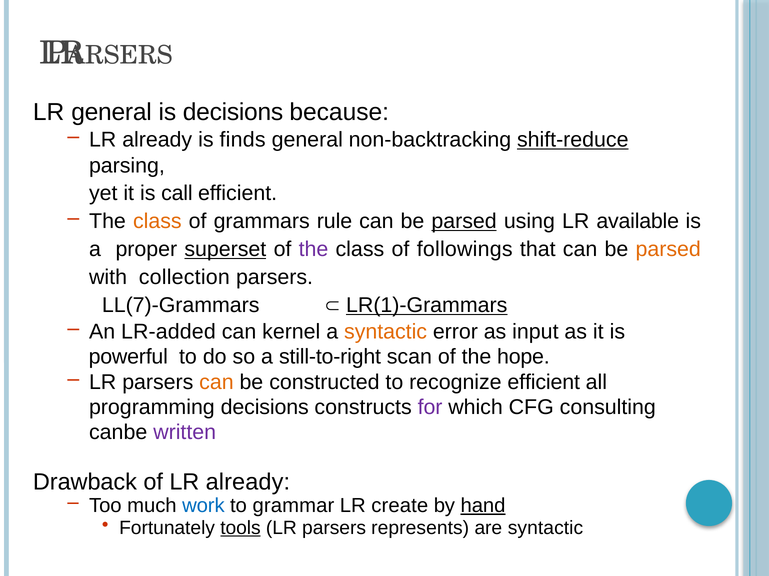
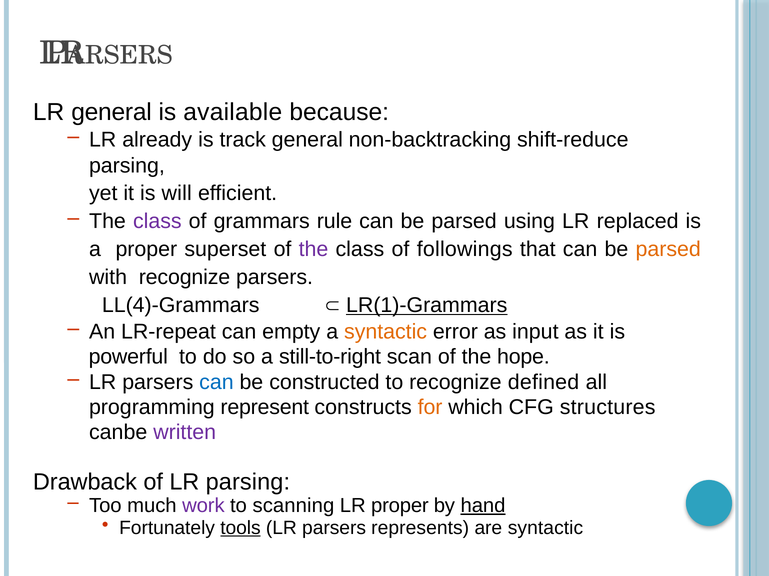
is decisions: decisions -> available
finds: finds -> track
shift-reduce underline: present -> none
call: call -> will
class at (157, 222) colour: orange -> purple
parsed at (464, 222) underline: present -> none
available: available -> replaced
superset underline: present -> none
with collection: collection -> recognize
LL(7)-Grammars: LL(7)-Grammars -> LL(4)-Grammars
LR-added: LR-added -> LR-repeat
kernel: kernel -> empty
can at (216, 382) colour: orange -> blue
recognize efficient: efficient -> defined
programming decisions: decisions -> represent
for colour: purple -> orange
consulting: consulting -> structures
of LR already: already -> parsing
work colour: blue -> purple
grammar: grammar -> scanning
LR create: create -> proper
